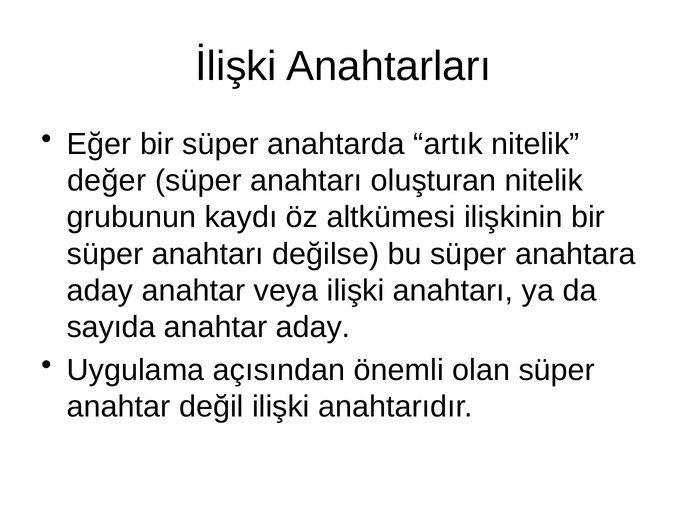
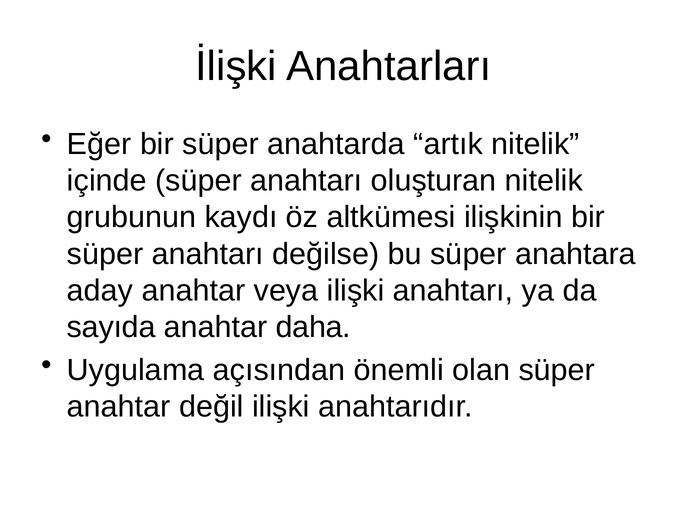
değer: değer -> içinde
anahtar aday: aday -> daha
